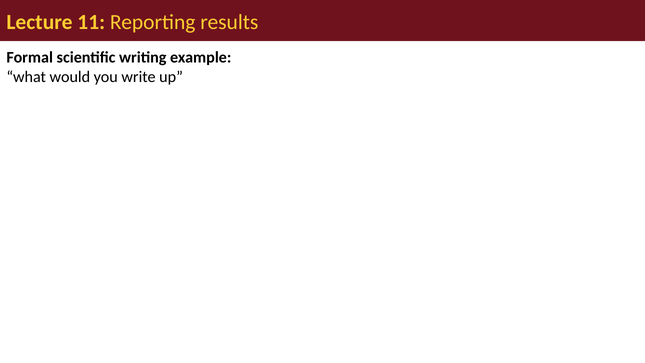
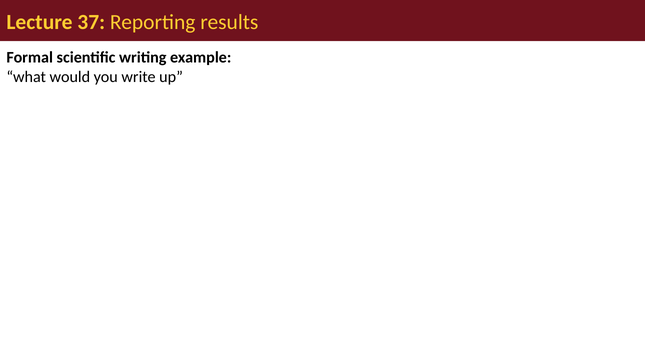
11: 11 -> 37
